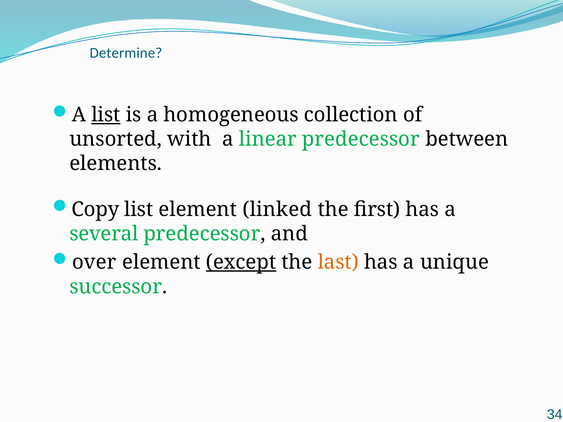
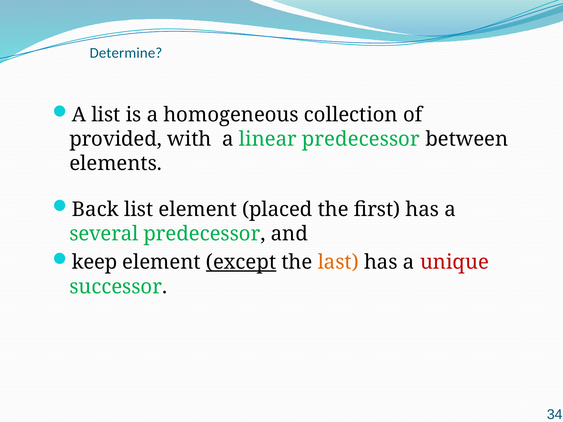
list at (106, 115) underline: present -> none
unsorted: unsorted -> provided
Copy: Copy -> Back
linked: linked -> placed
over: over -> keep
unique colour: black -> red
